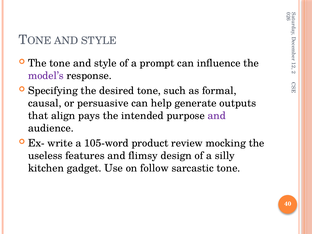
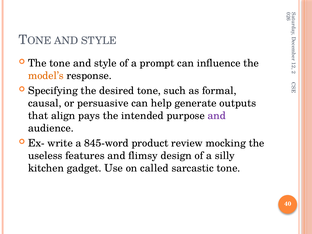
model’s colour: purple -> orange
105-word: 105-word -> 845-word
follow: follow -> called
